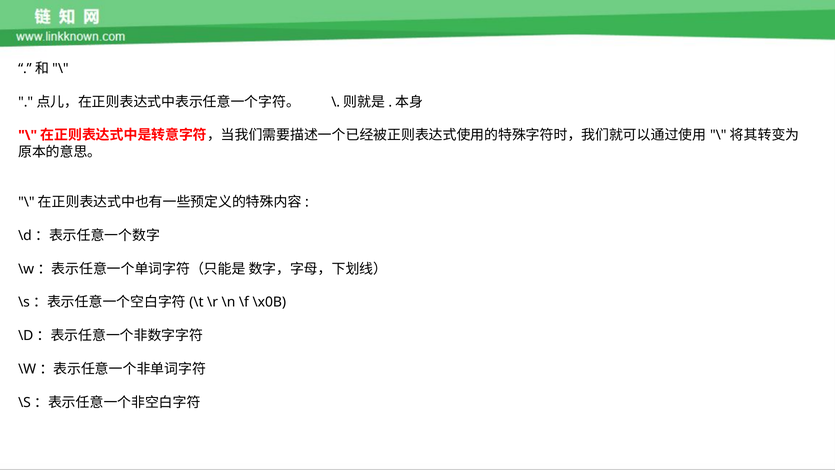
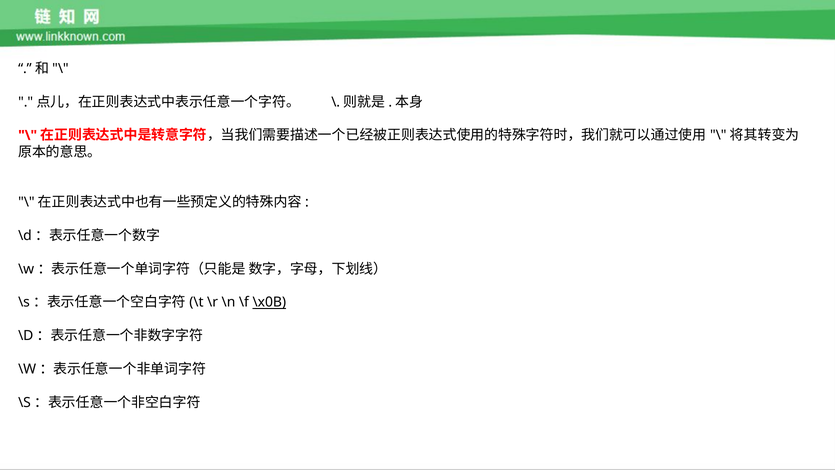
\x0B underline: none -> present
